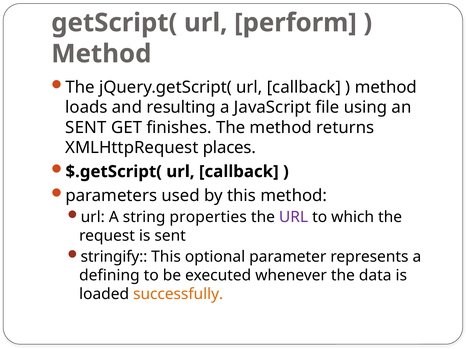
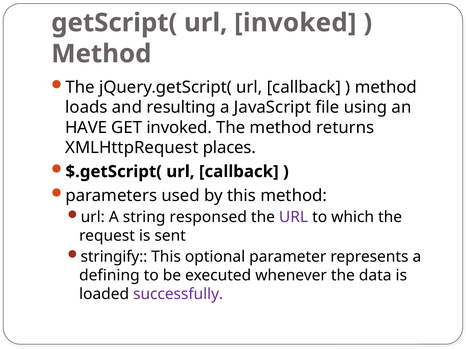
url perform: perform -> invoked
SENT at (86, 128): SENT -> HAVE
GET finishes: finishes -> invoked
properties: properties -> responsed
successfully colour: orange -> purple
